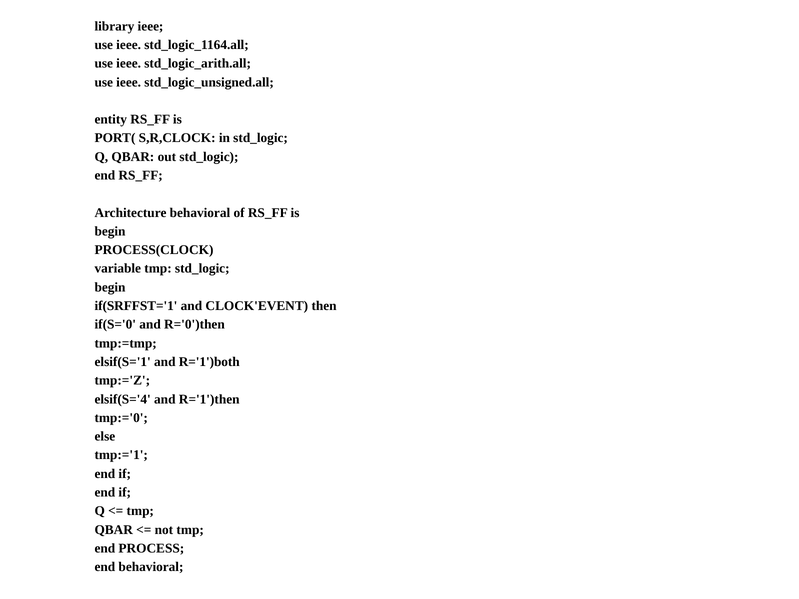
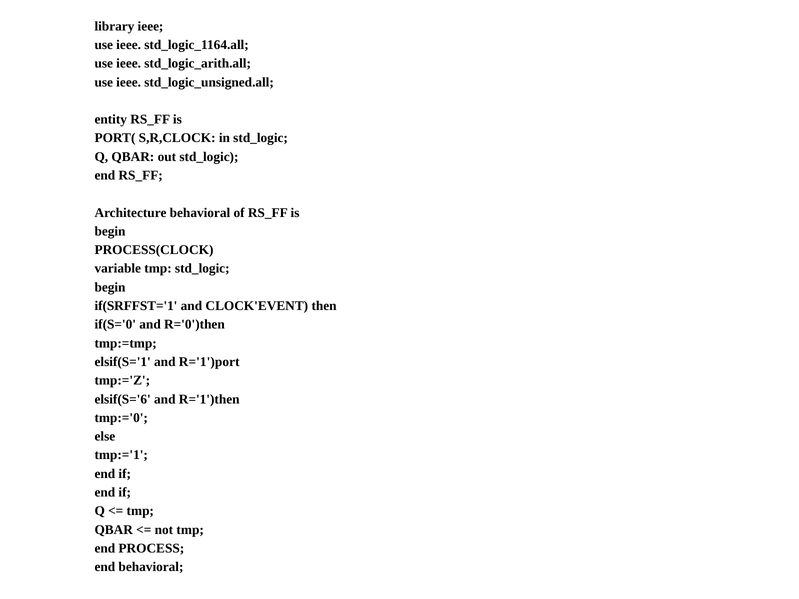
R='1')both: R='1')both -> R='1')port
elsif(S='4: elsif(S='4 -> elsif(S='6
